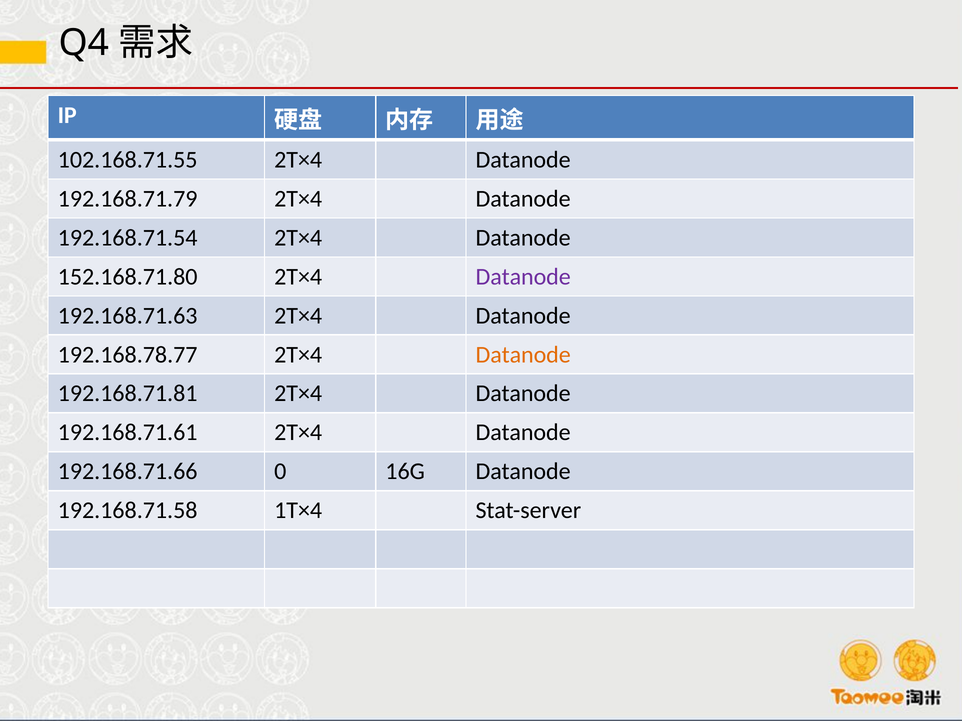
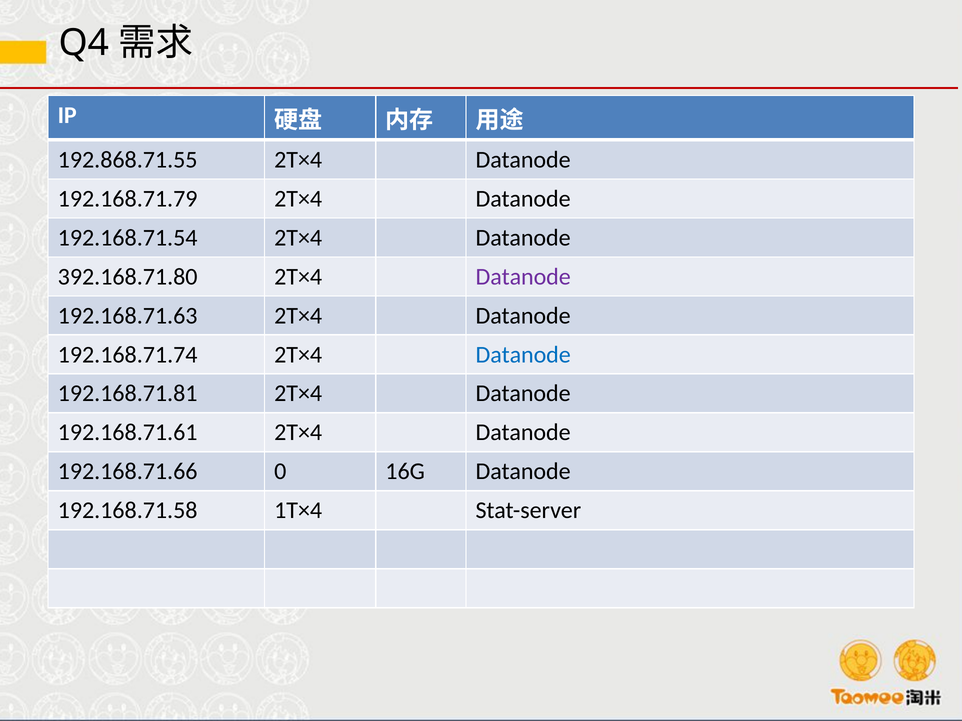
102.168.71.55: 102.168.71.55 -> 192.868.71.55
152.168.71.80: 152.168.71.80 -> 392.168.71.80
192.168.78.77: 192.168.78.77 -> 192.168.71.74
Datanode at (523, 355) colour: orange -> blue
